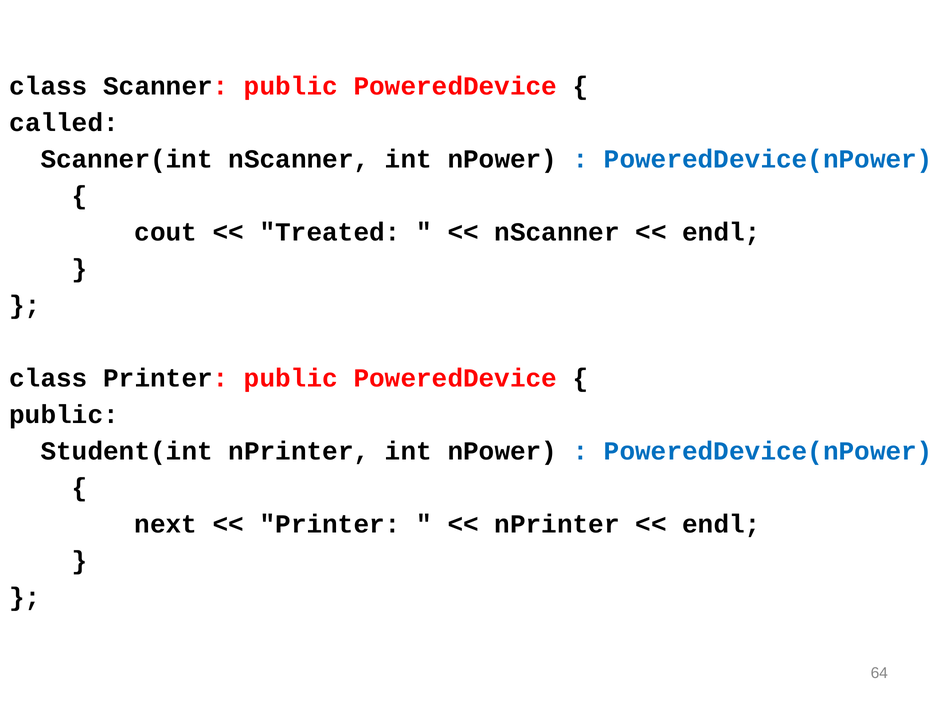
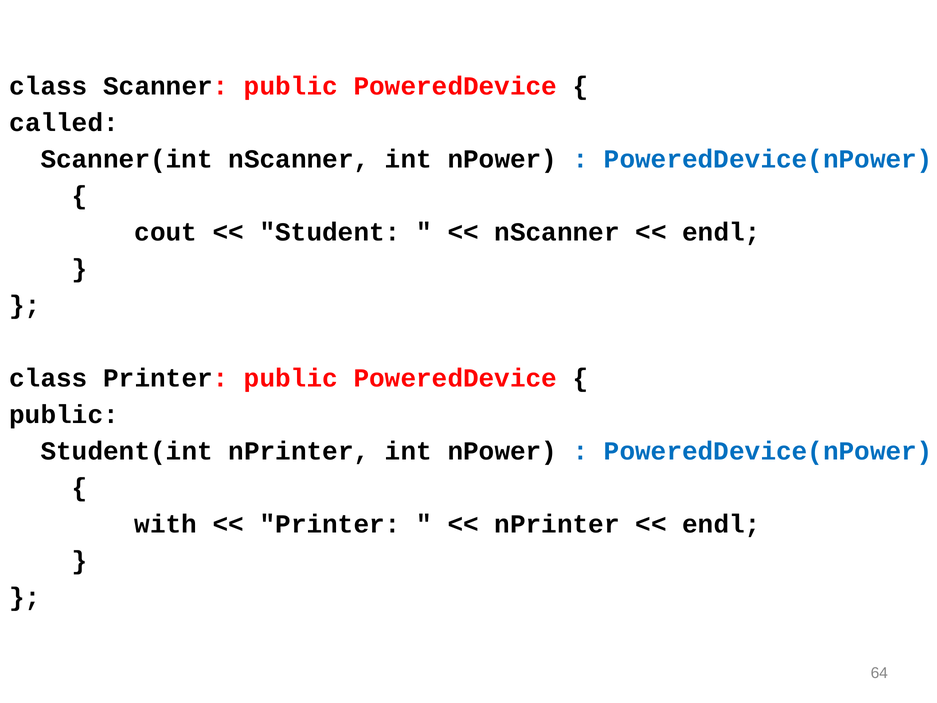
Treated: Treated -> Student
next: next -> with
